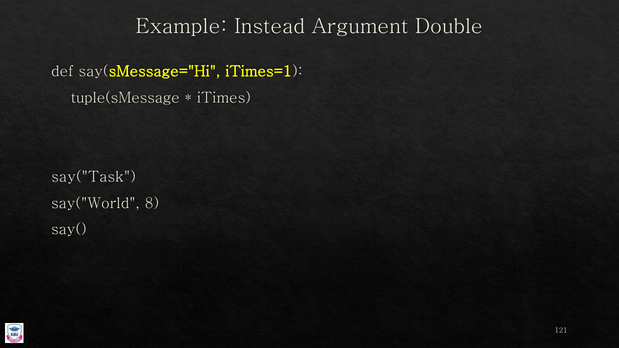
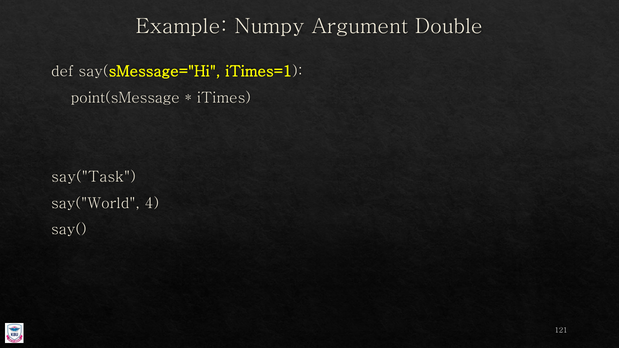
Instead: Instead -> Numpy
tuple(sMessage: tuple(sMessage -> point(sMessage
8: 8 -> 4
